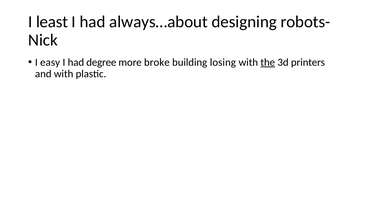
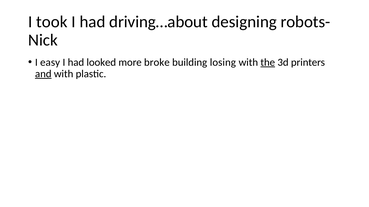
least: least -> took
always…about: always…about -> driving…about
degree: degree -> looked
and underline: none -> present
